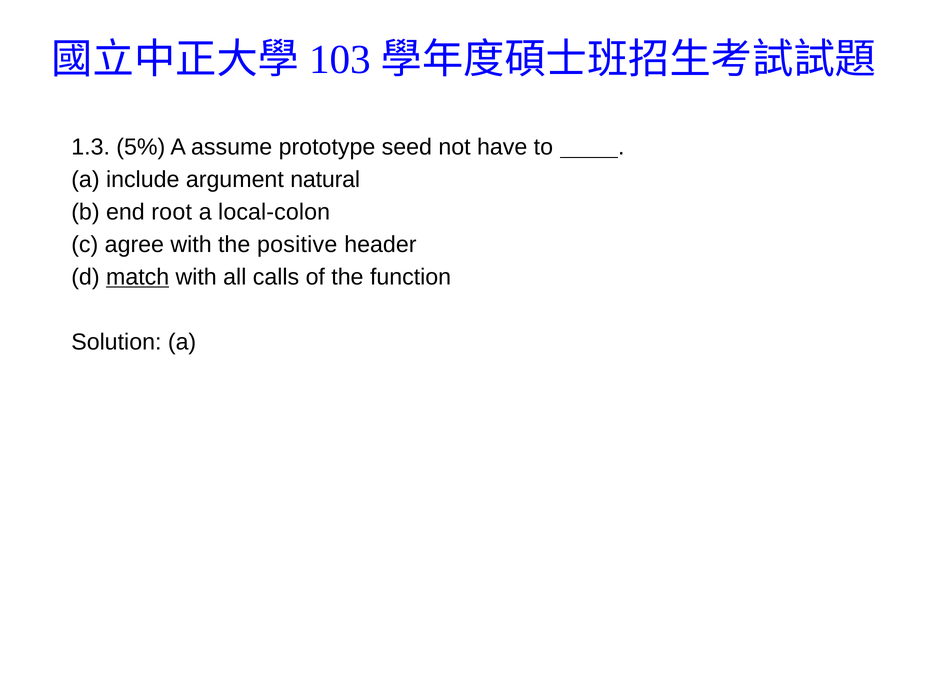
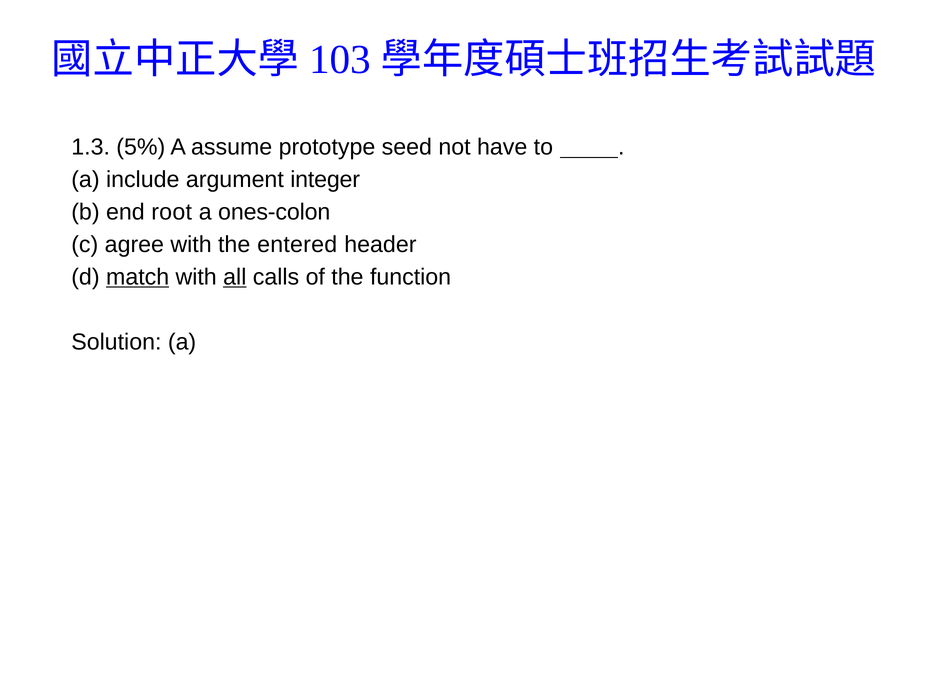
natural: natural -> integer
local-colon: local-colon -> ones-colon
positive: positive -> entered
all underline: none -> present
